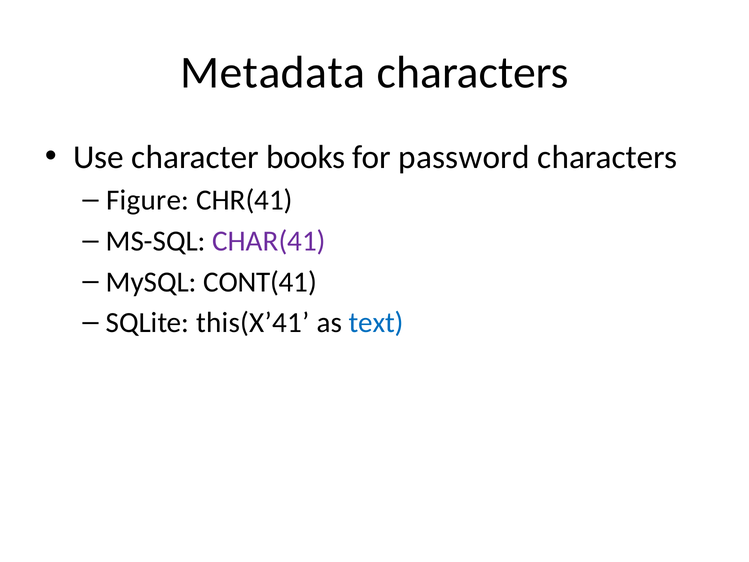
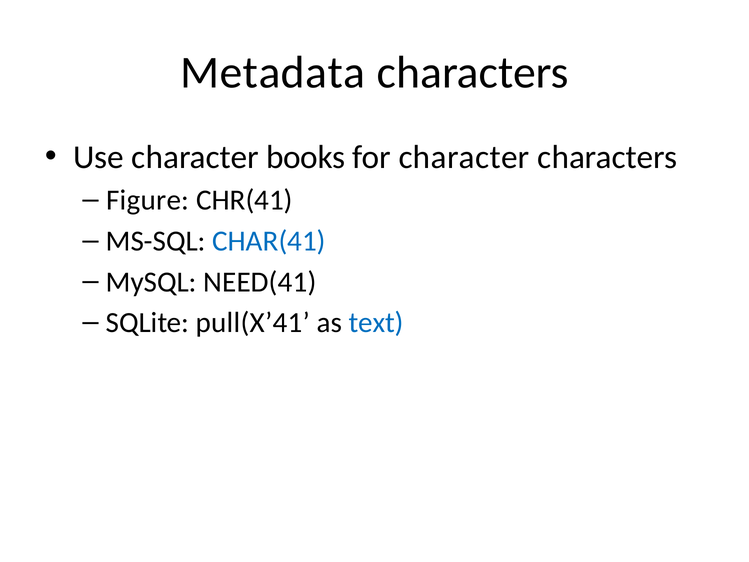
for password: password -> character
CHAR(41 colour: purple -> blue
CONT(41: CONT(41 -> NEED(41
this(X’41: this(X’41 -> pull(X’41
